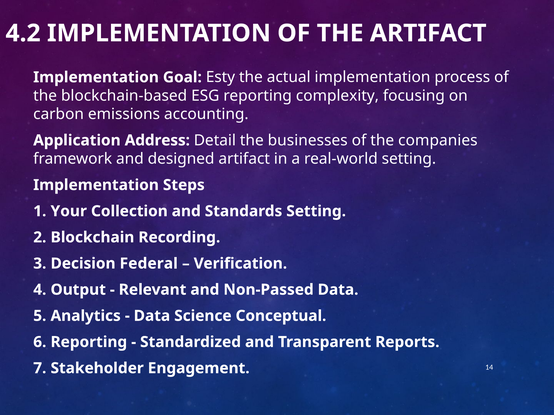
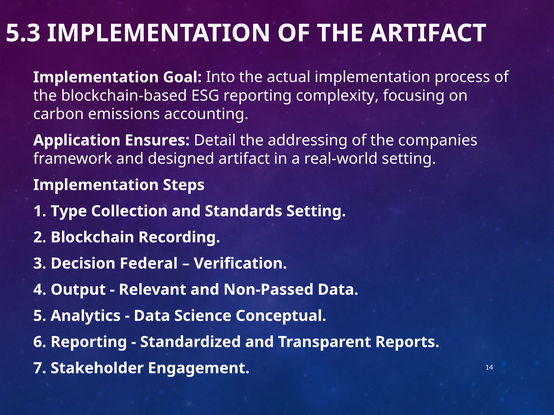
4.2: 4.2 -> 5.3
Esty: Esty -> Into
Address: Address -> Ensures
businesses: businesses -> addressing
Your: Your -> Type
